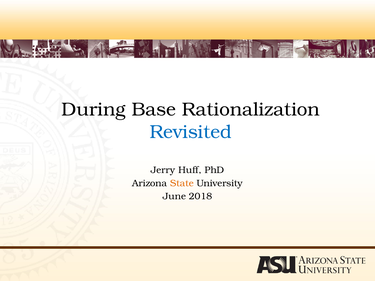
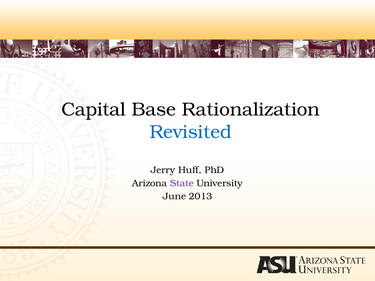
During: During -> Capital
State colour: orange -> purple
2018: 2018 -> 2013
